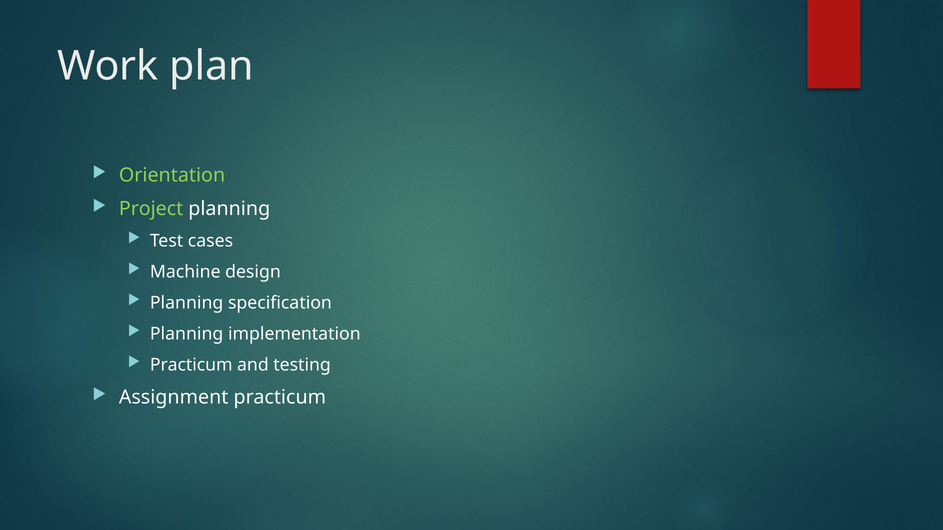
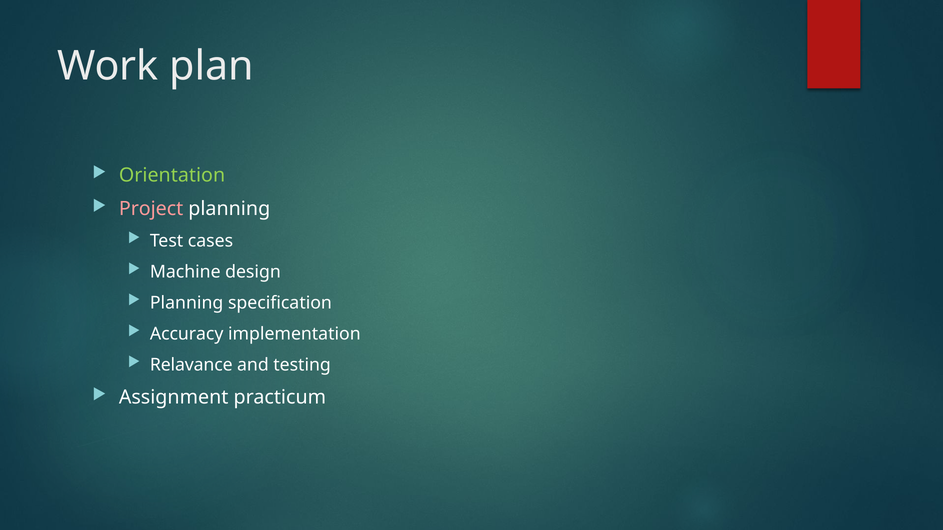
Project colour: light green -> pink
Planning at (187, 334): Planning -> Accuracy
Practicum at (191, 365): Practicum -> Relavance
